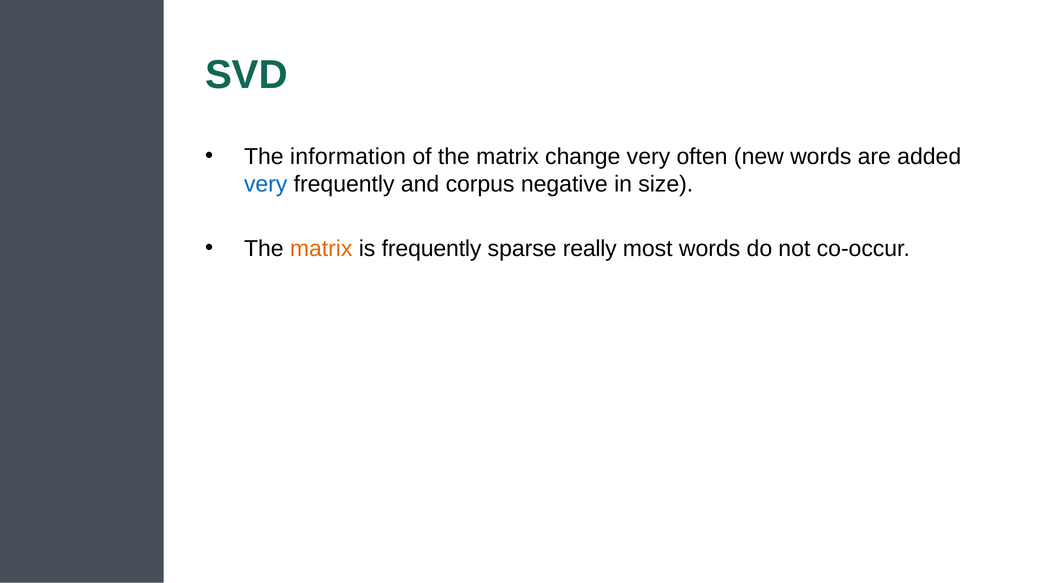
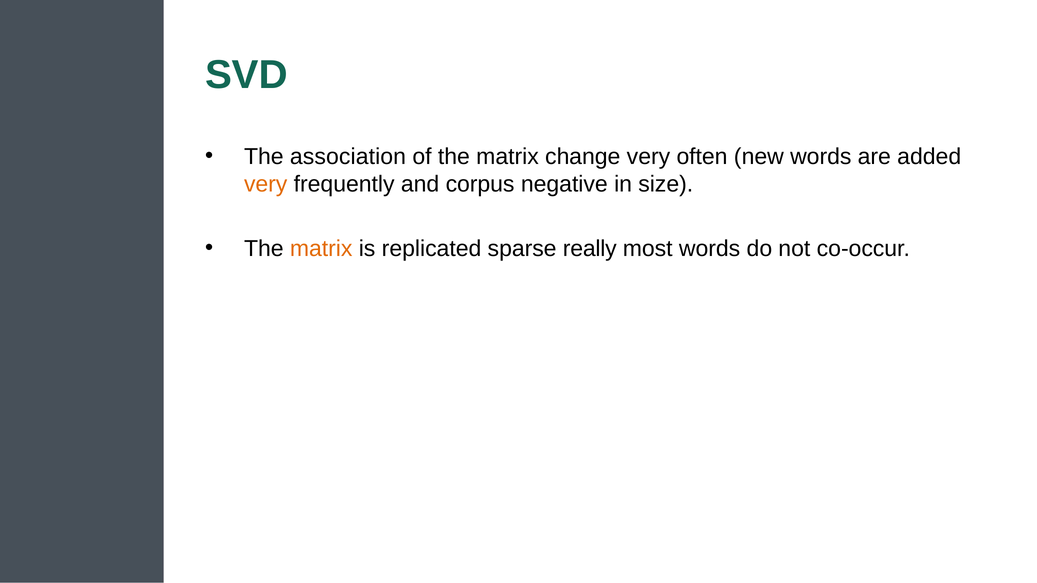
information: information -> association
very at (266, 184) colour: blue -> orange
is frequently: frequently -> replicated
